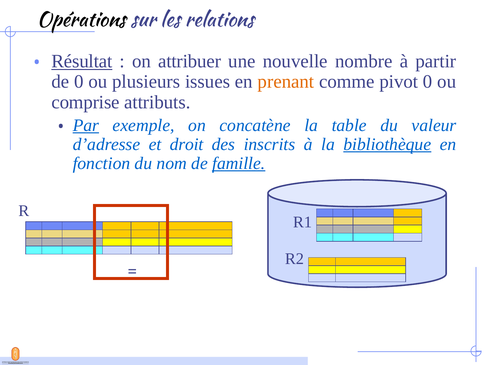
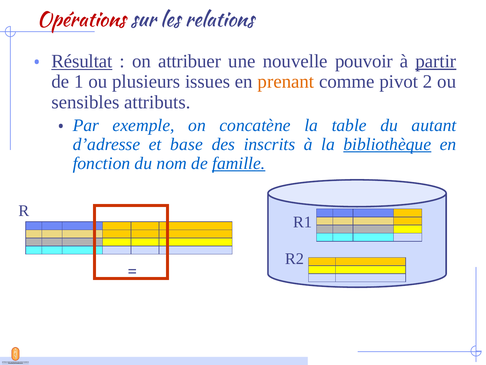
Opérations colour: black -> red
nombre: nombre -> pouvoir
partir underline: none -> present
de 0: 0 -> 1
pivot 0: 0 -> 2
comprise: comprise -> sensibles
Par underline: present -> none
valeur: valeur -> autant
droit: droit -> base
